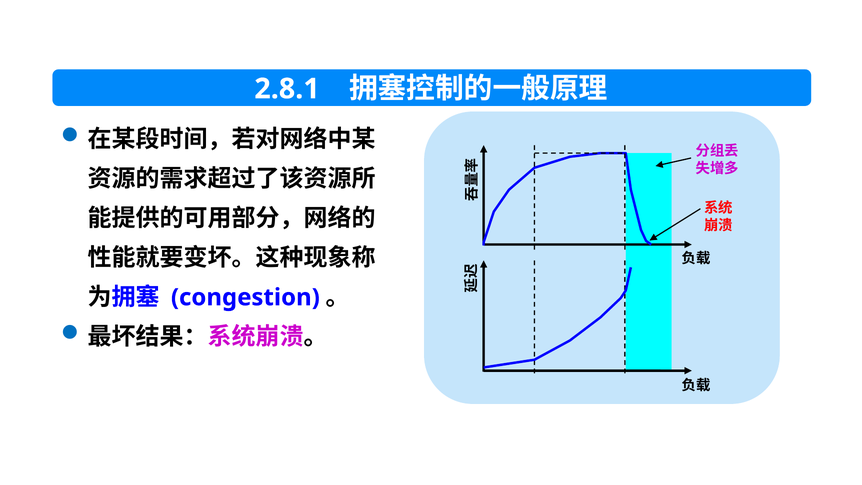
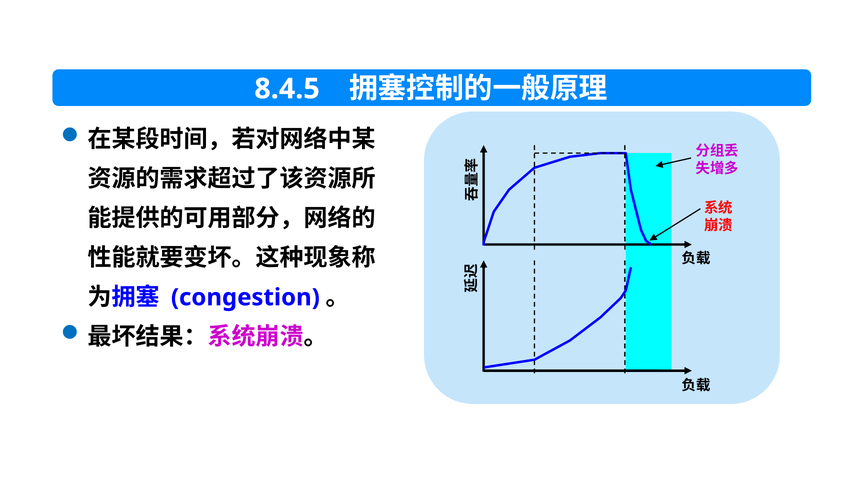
2.8.1: 2.8.1 -> 8.4.5
